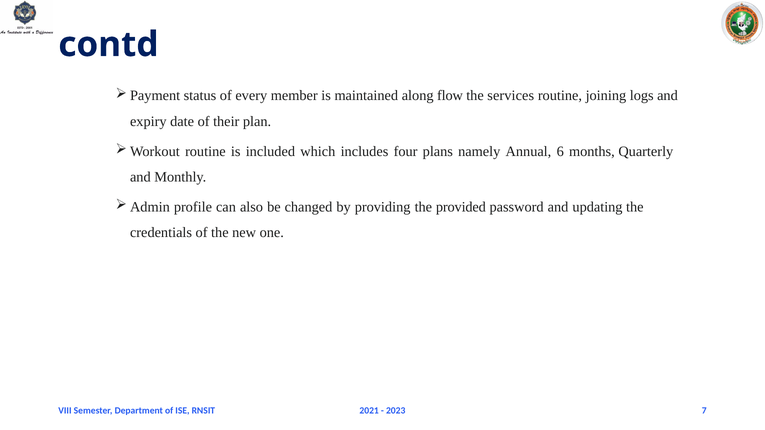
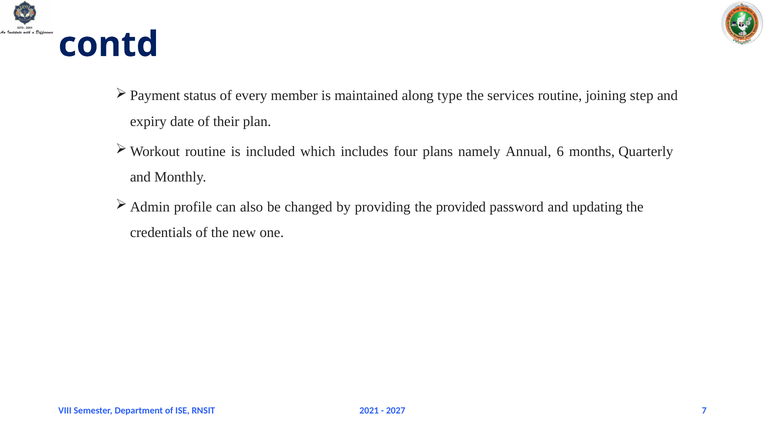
flow: flow -> type
logs: logs -> step
2023: 2023 -> 2027
